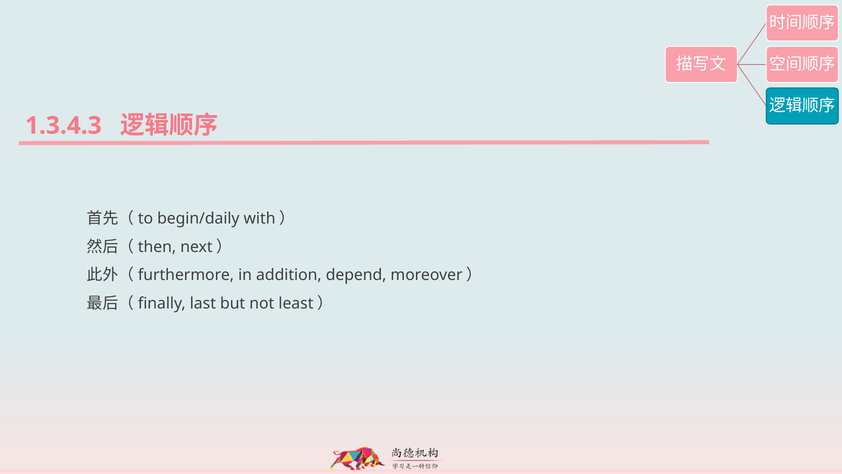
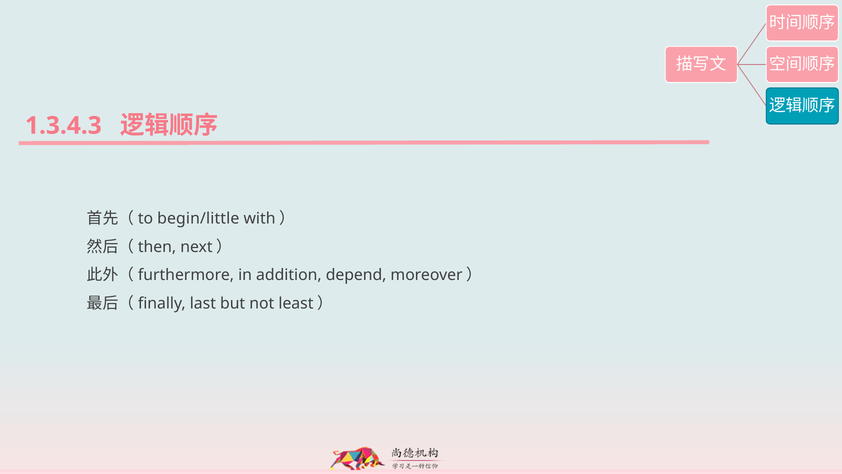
begin/daily: begin/daily -> begin/little
